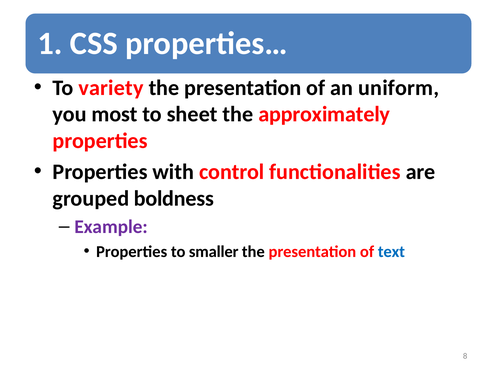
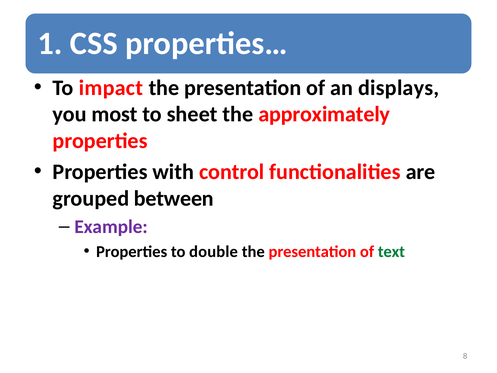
variety: variety -> impact
uniform: uniform -> displays
boldness: boldness -> between
smaller: smaller -> double
text colour: blue -> green
